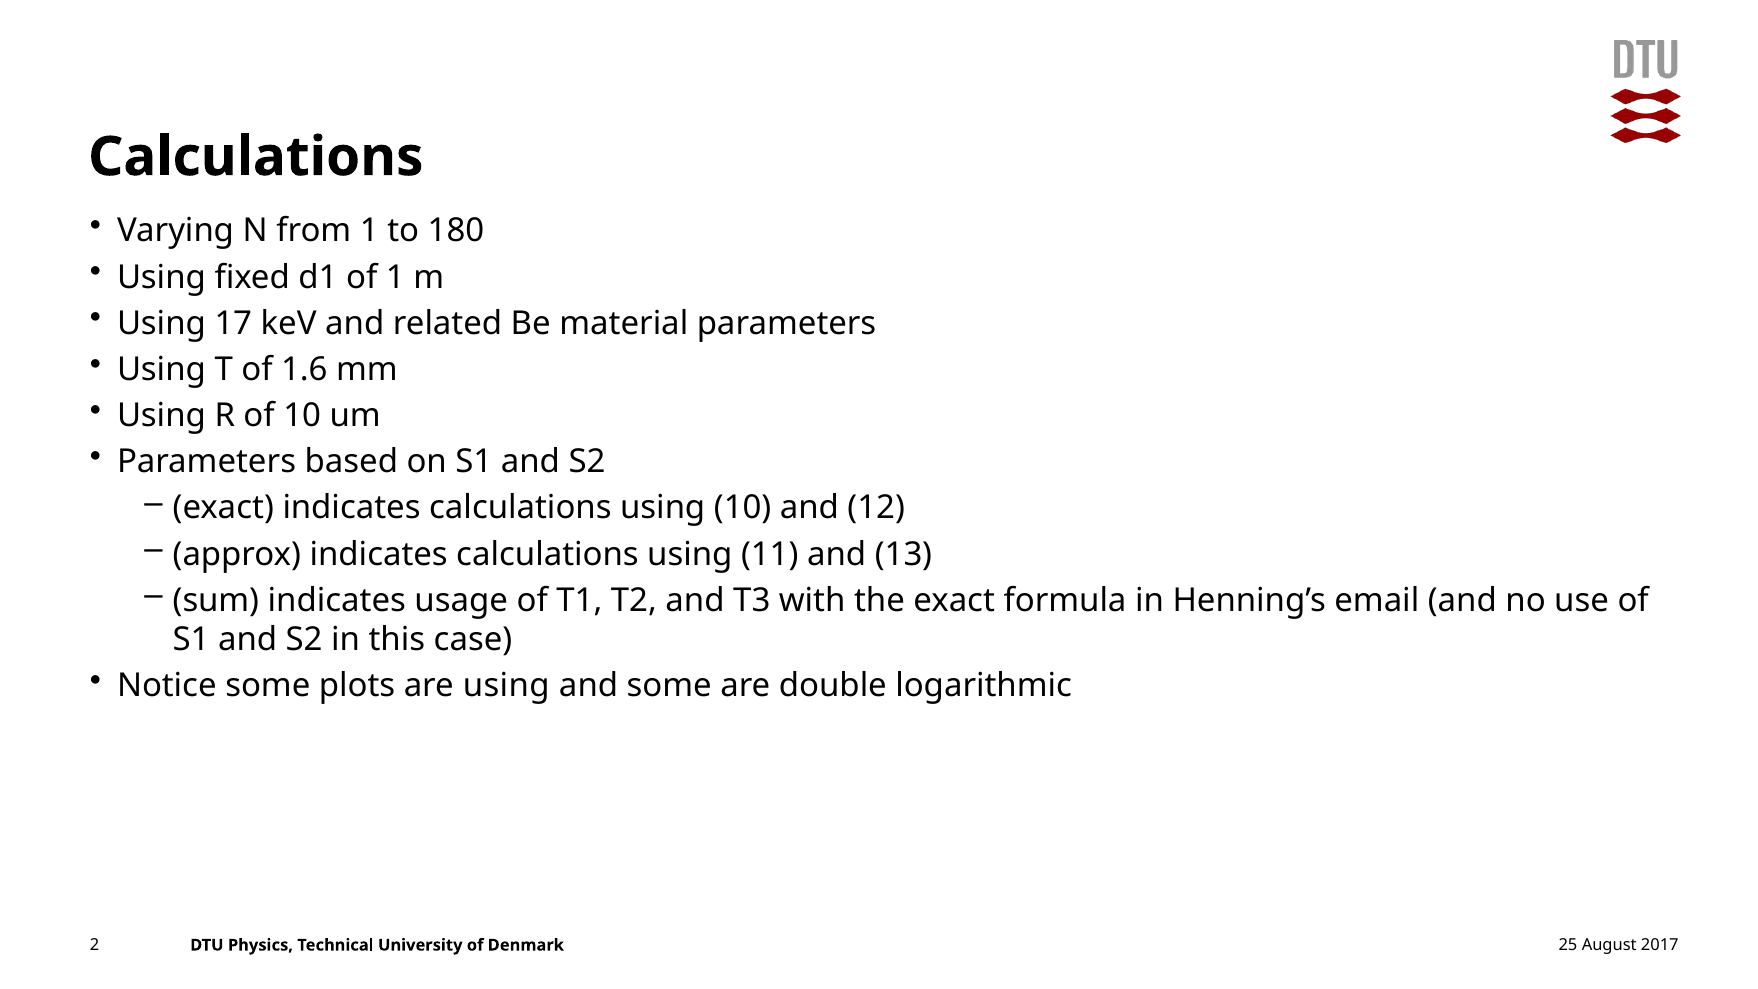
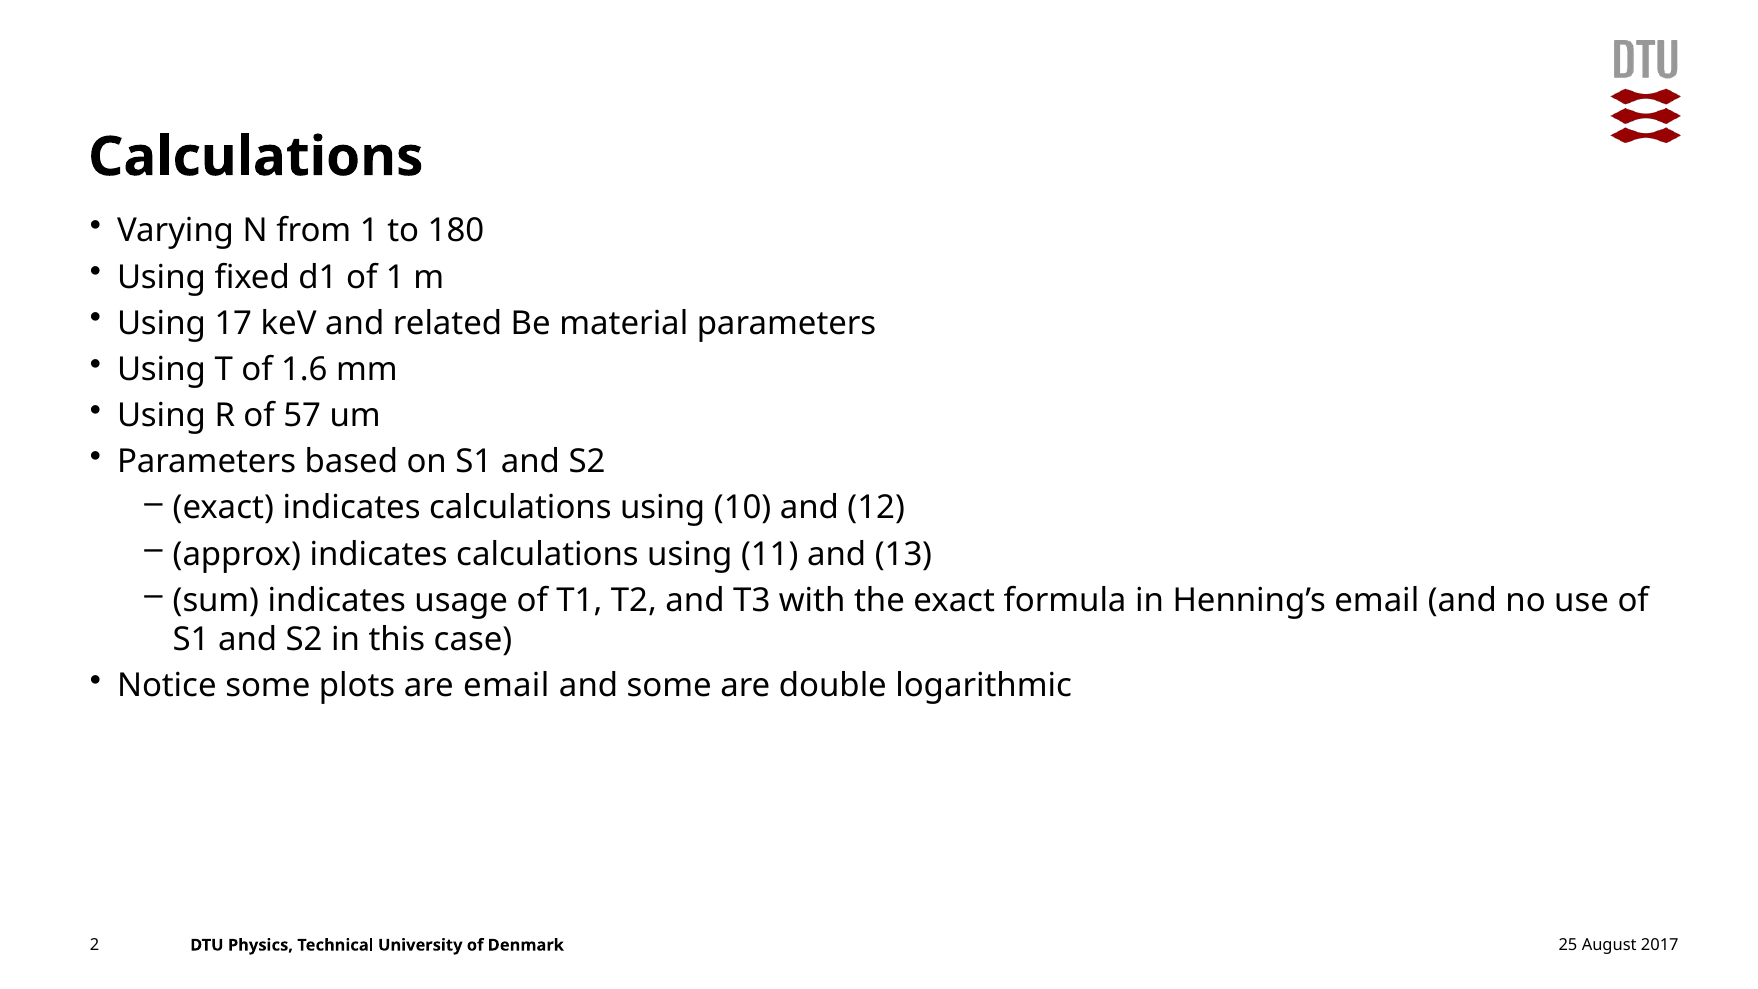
of 10: 10 -> 57
are using: using -> email
